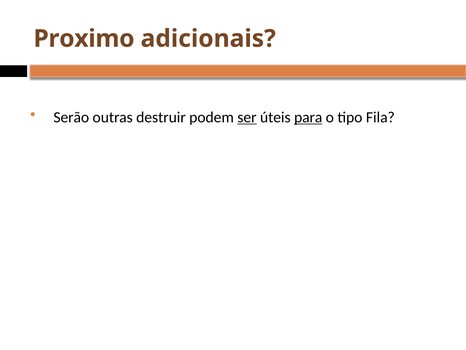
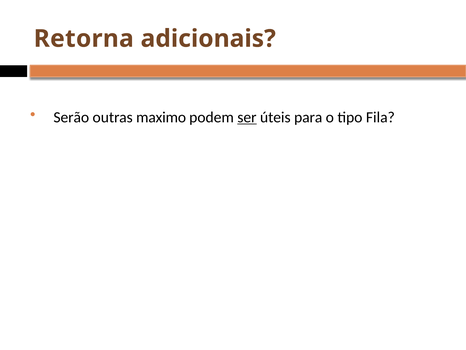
Proximo: Proximo -> Retorna
destruir: destruir -> maximo
para underline: present -> none
